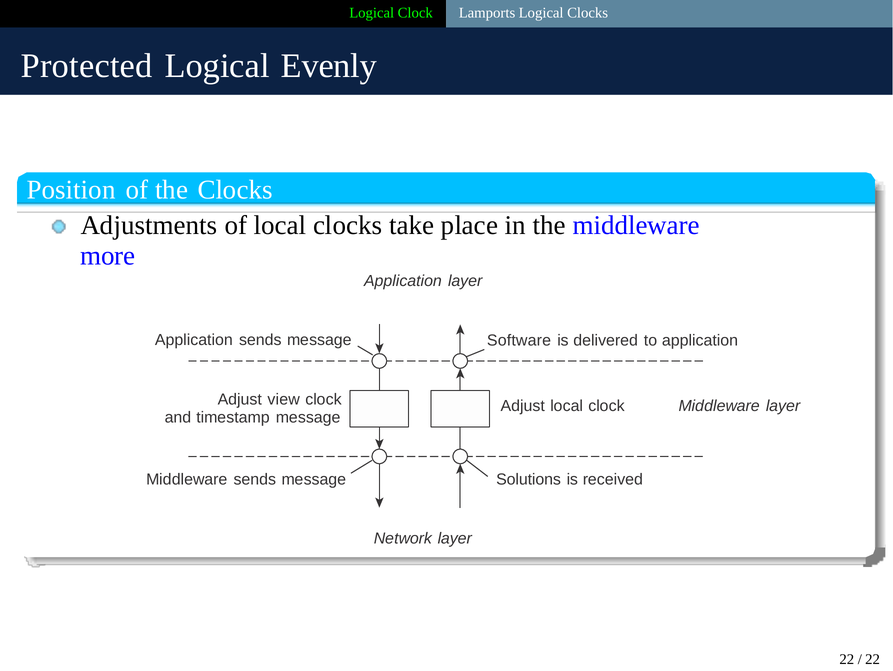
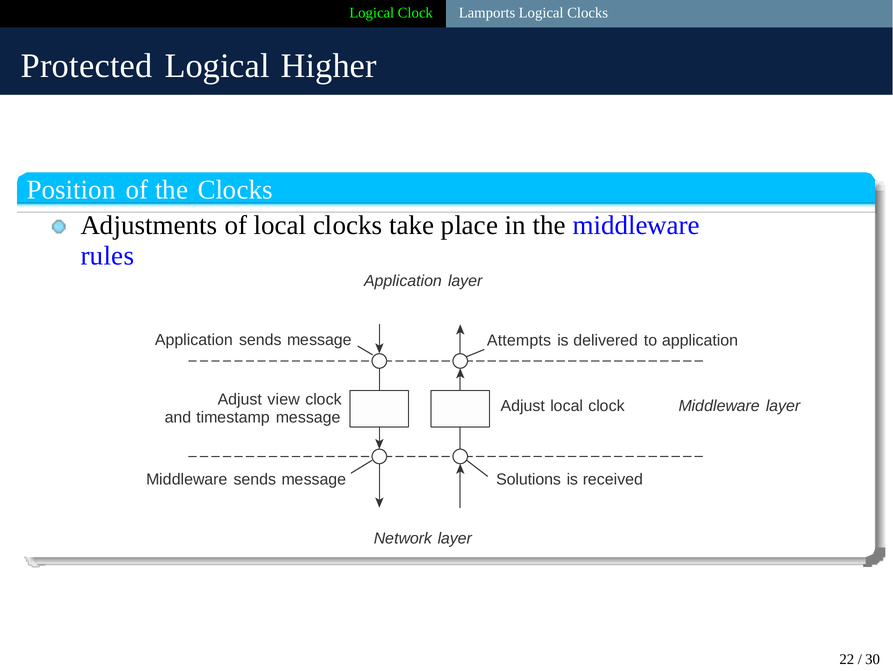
Evenly: Evenly -> Higher
more: more -> rules
Software: Software -> Attempts
22 at (873, 660): 22 -> 30
